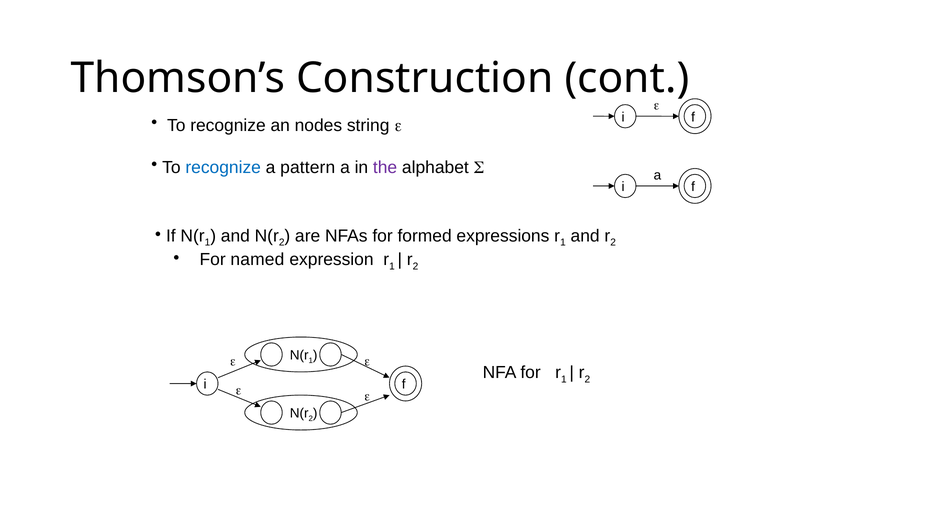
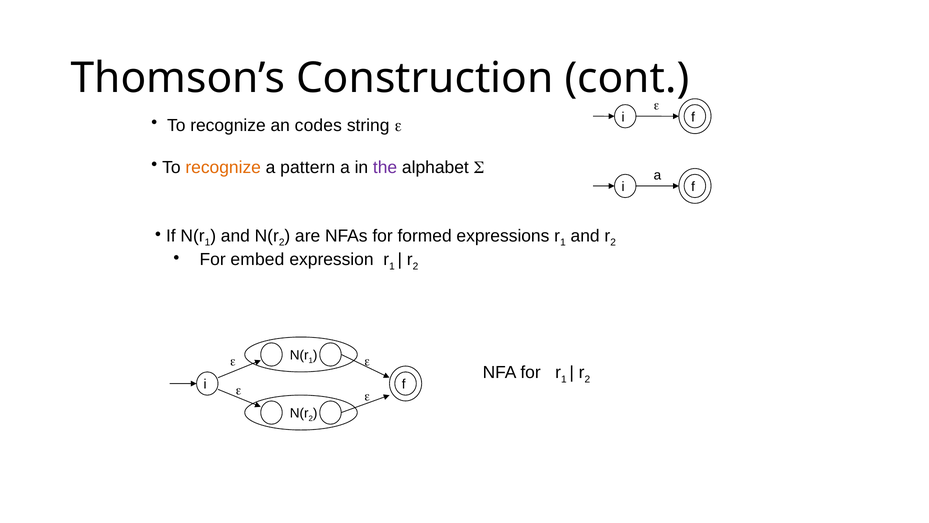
nodes: nodes -> codes
recognize at (223, 167) colour: blue -> orange
named: named -> embed
